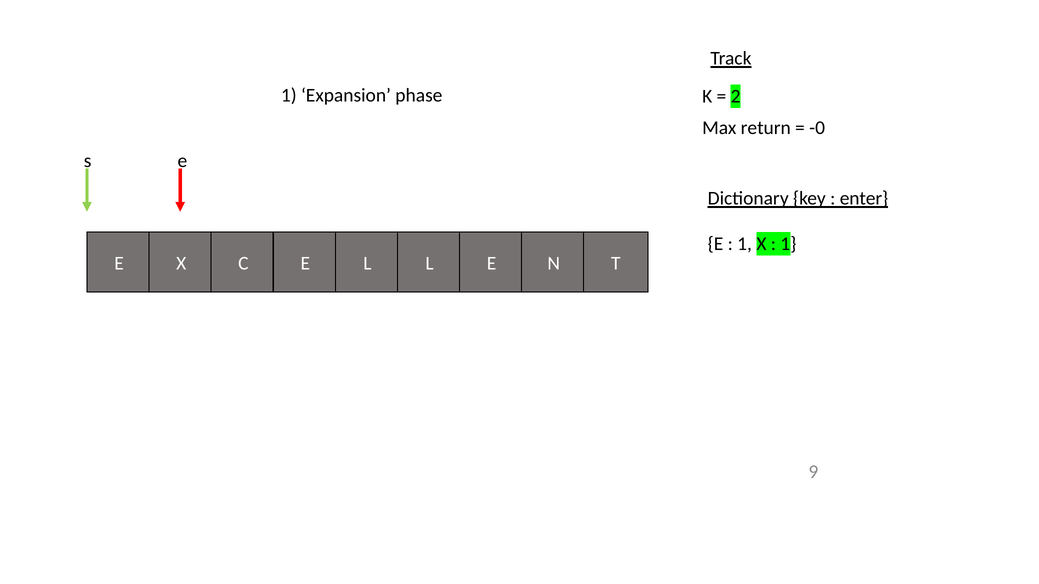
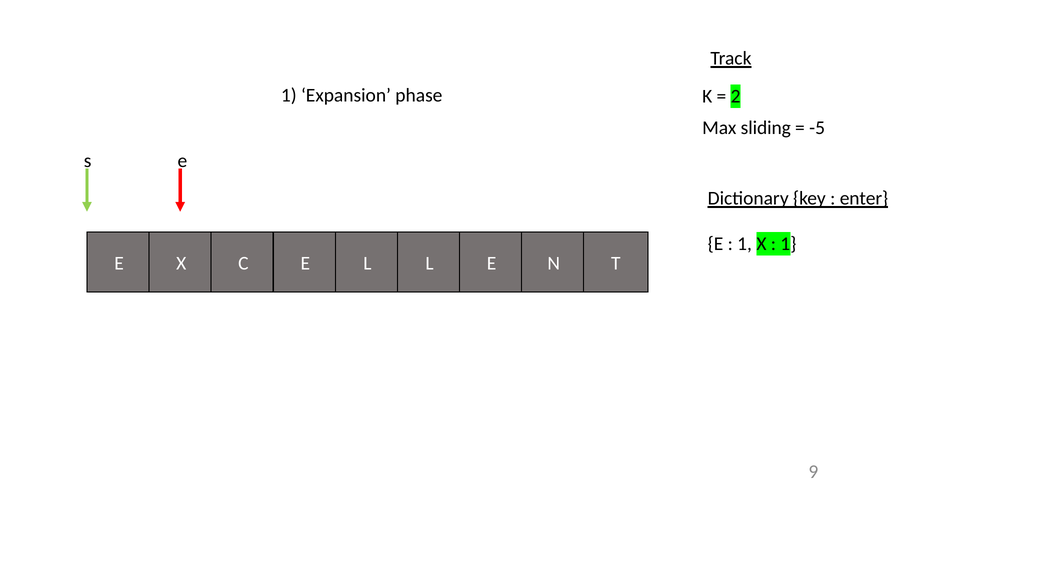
return: return -> sliding
-0: -0 -> -5
